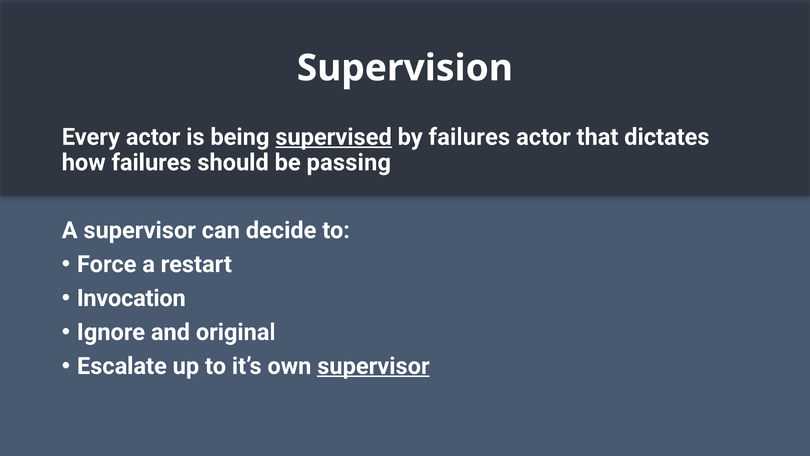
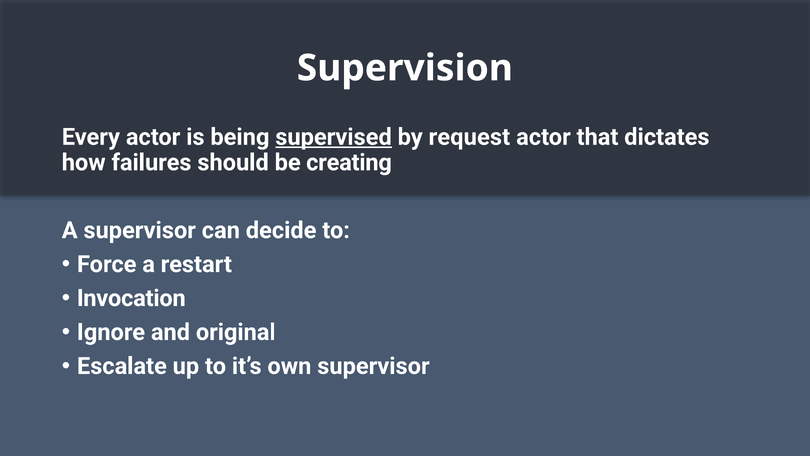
by failures: failures -> request
passing: passing -> creating
supervisor at (373, 366) underline: present -> none
